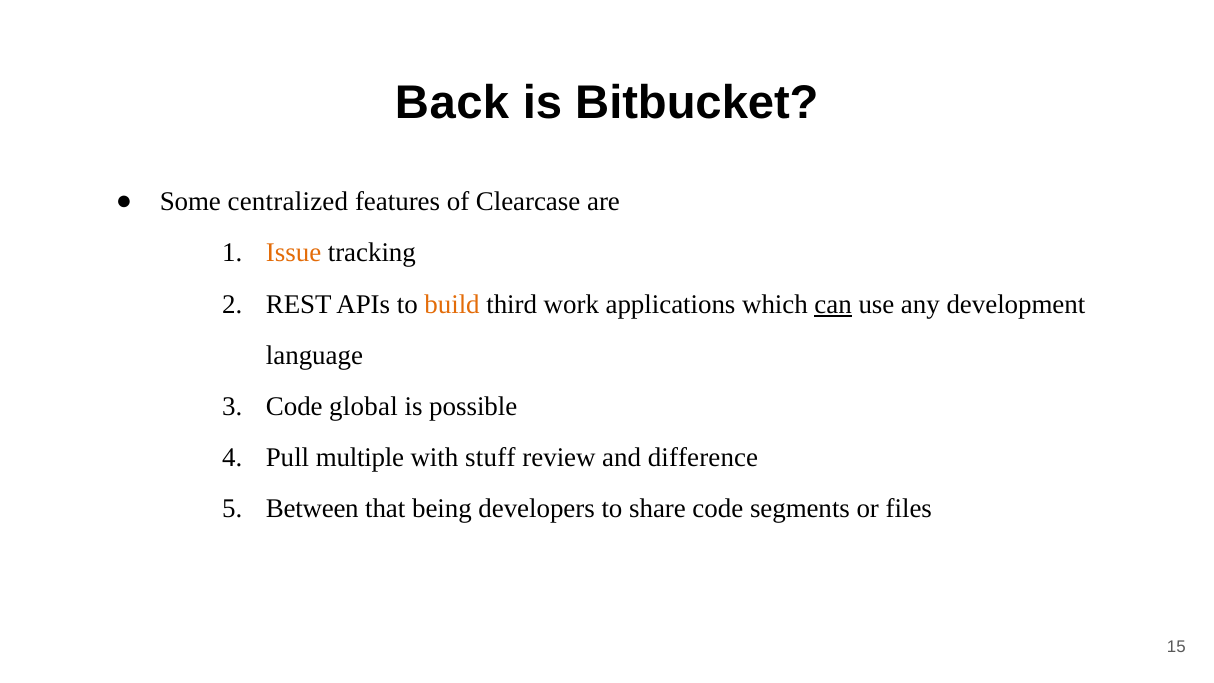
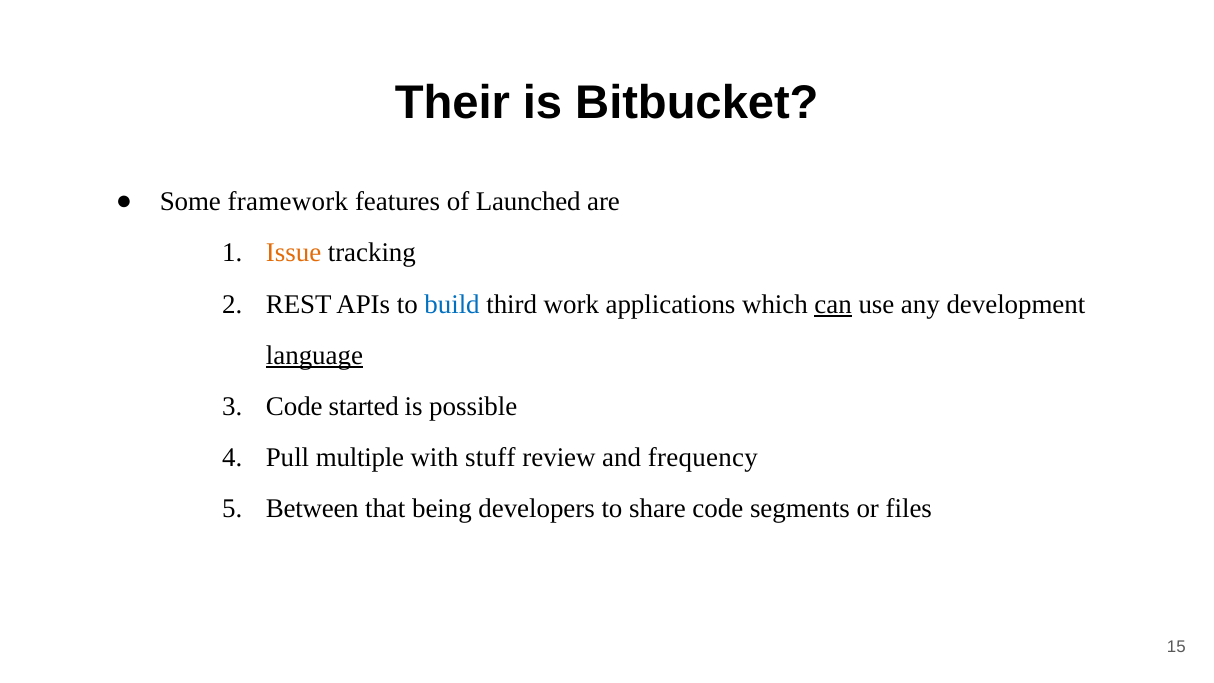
Back: Back -> Their
centralized: centralized -> framework
Clearcase: Clearcase -> Launched
build colour: orange -> blue
language underline: none -> present
global: global -> started
difference: difference -> frequency
